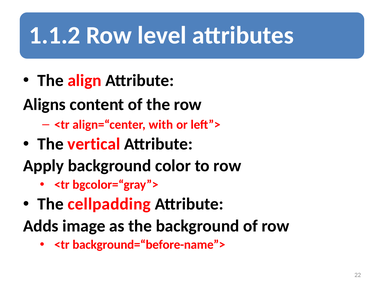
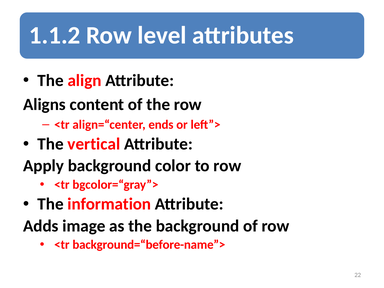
with: with -> ends
cellpadding: cellpadding -> information
